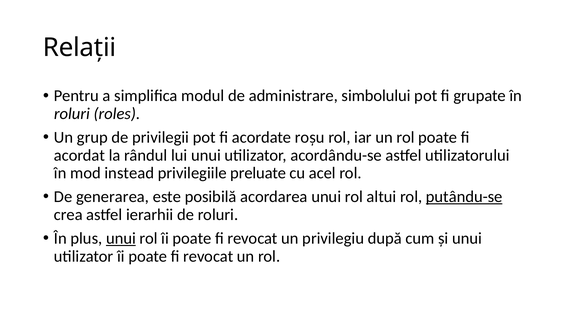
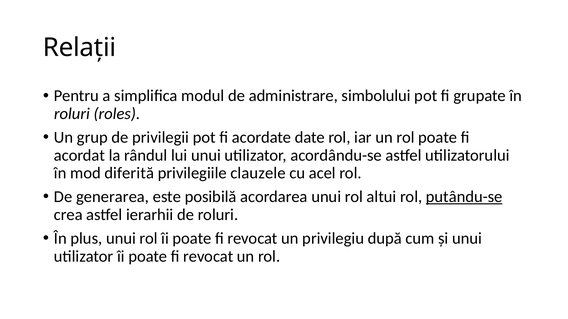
roşu: roşu -> date
instead: instead -> diferită
preluate: preluate -> clauzele
unui at (121, 239) underline: present -> none
